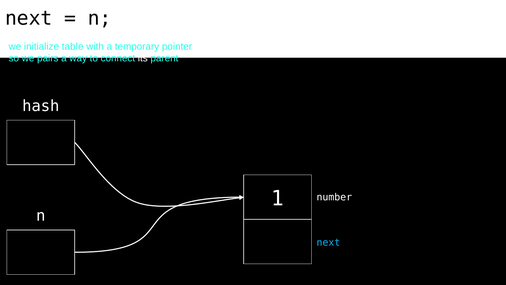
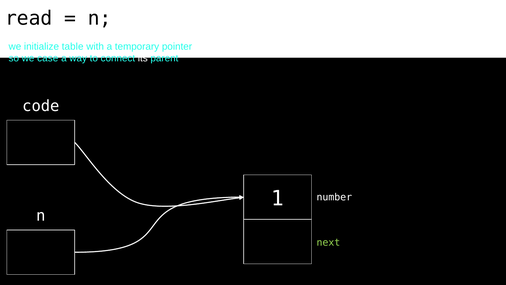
next at (29, 18): next -> read
pairs: pairs -> case
hash: hash -> code
next at (328, 242) colour: light blue -> light green
